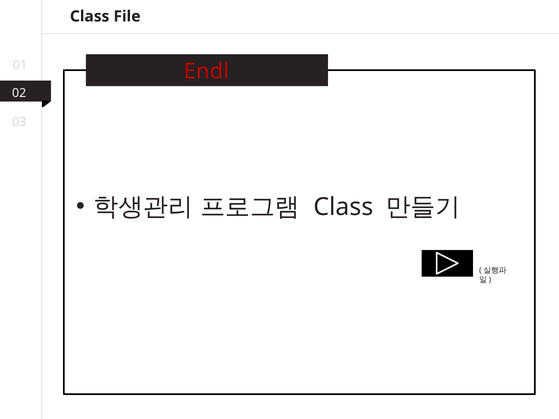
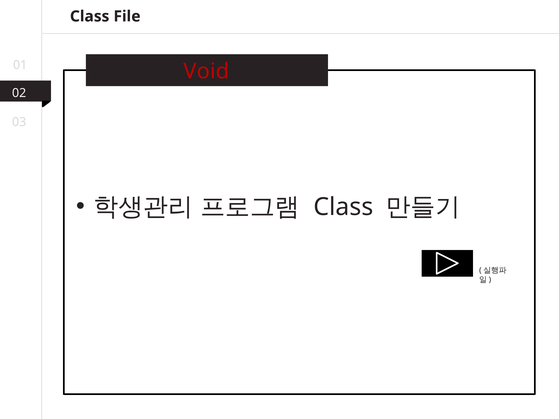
Endl: Endl -> Void
